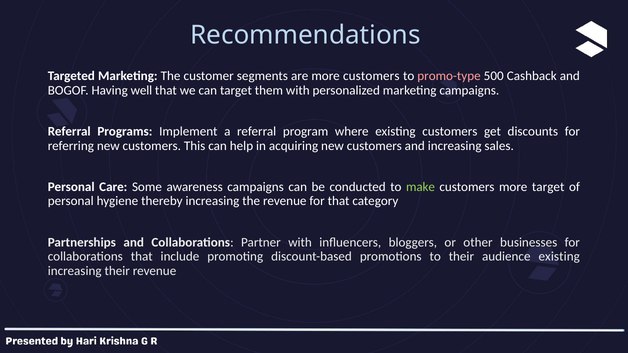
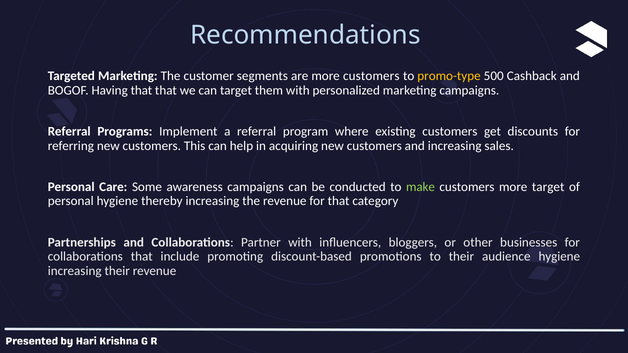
promo-type colour: pink -> yellow
Having well: well -> that
audience existing: existing -> hygiene
